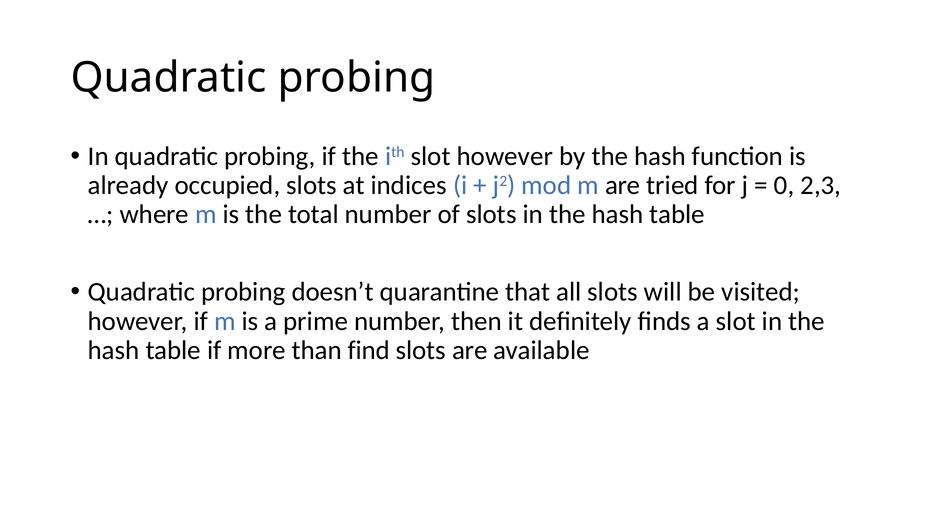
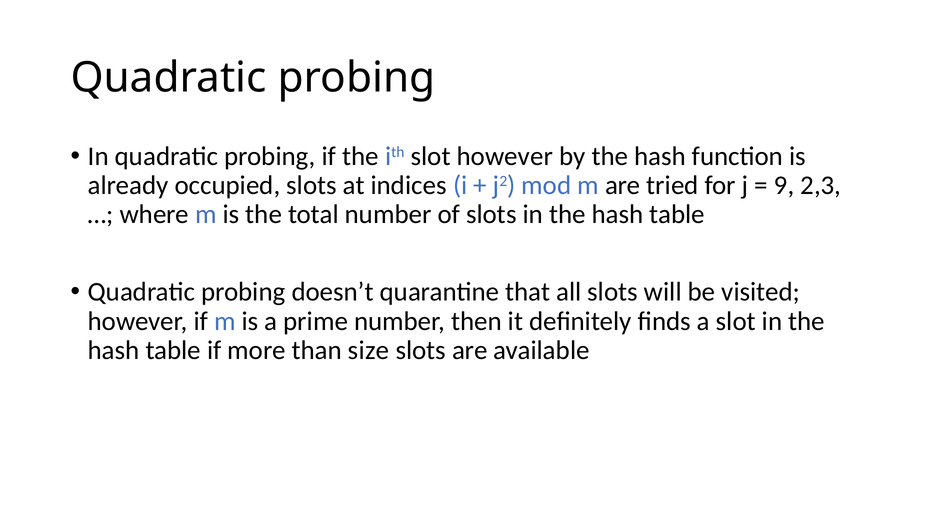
0: 0 -> 9
find: find -> size
